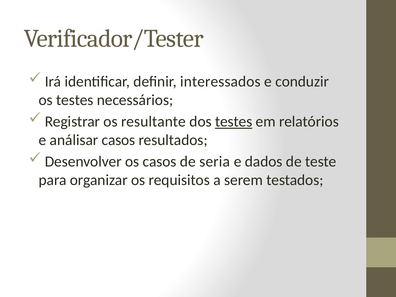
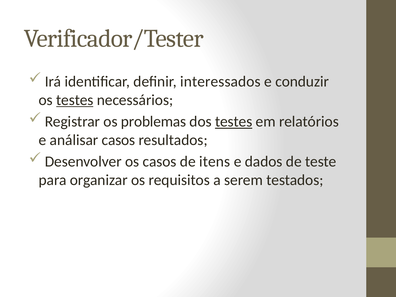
testes at (75, 100) underline: none -> present
resultante: resultante -> problemas
seria: seria -> itens
